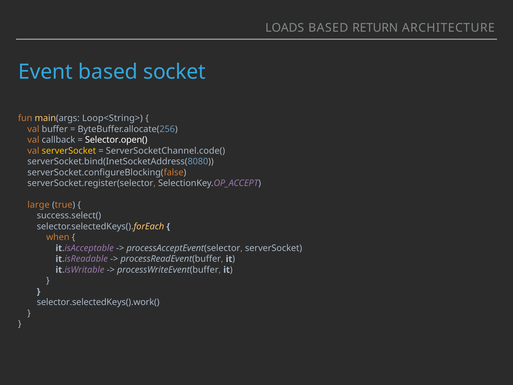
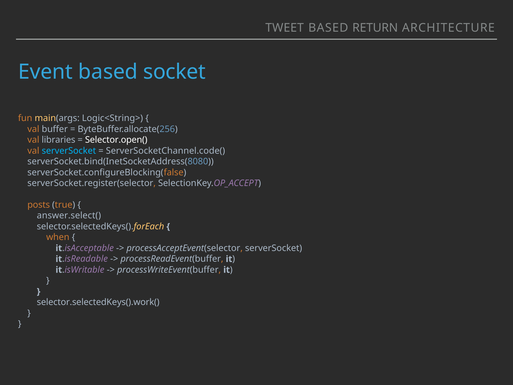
LOADS: LOADS -> TWEET
Loop<String>: Loop<String> -> Logic<String>
callback: callback -> libraries
serverSocket at (69, 151) colour: yellow -> light blue
large: large -> posts
success.select(: success.select( -> answer.select(
